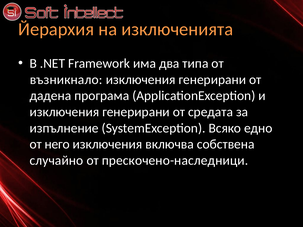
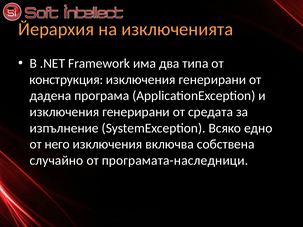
възникнало: възникнало -> конструкция
прескочено-наследници: прескочено-наследници -> програмата-наследници
